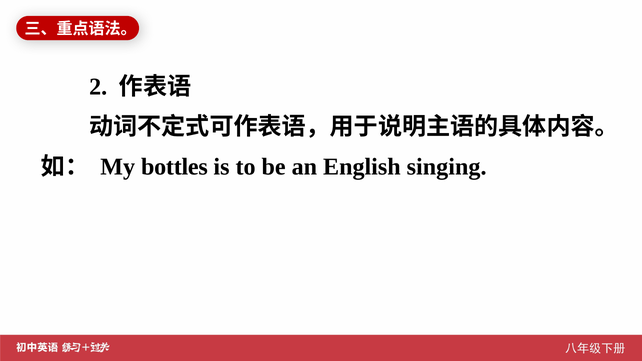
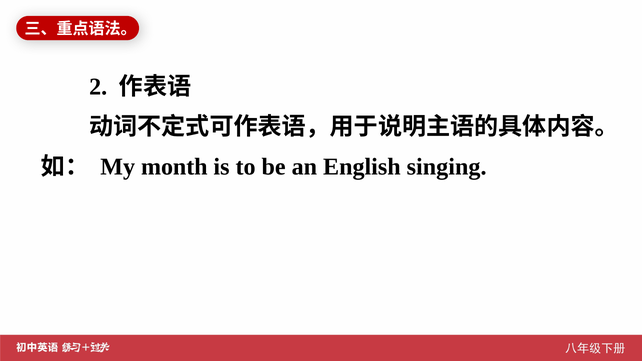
bottles: bottles -> month
